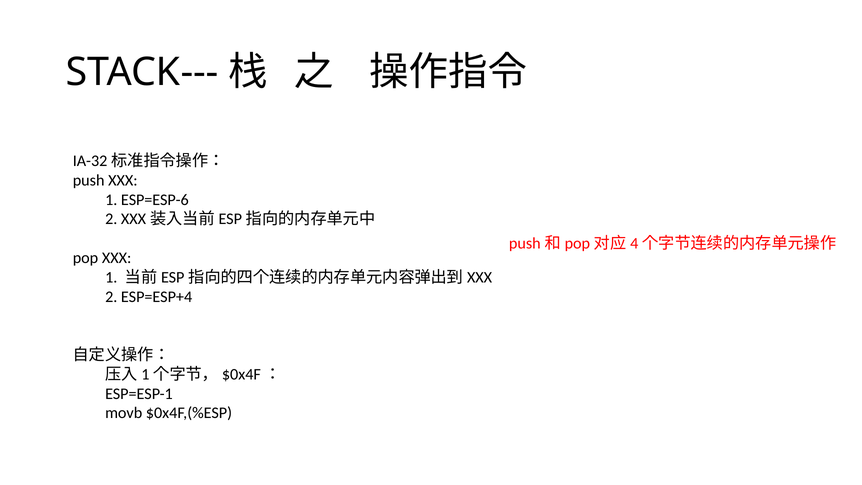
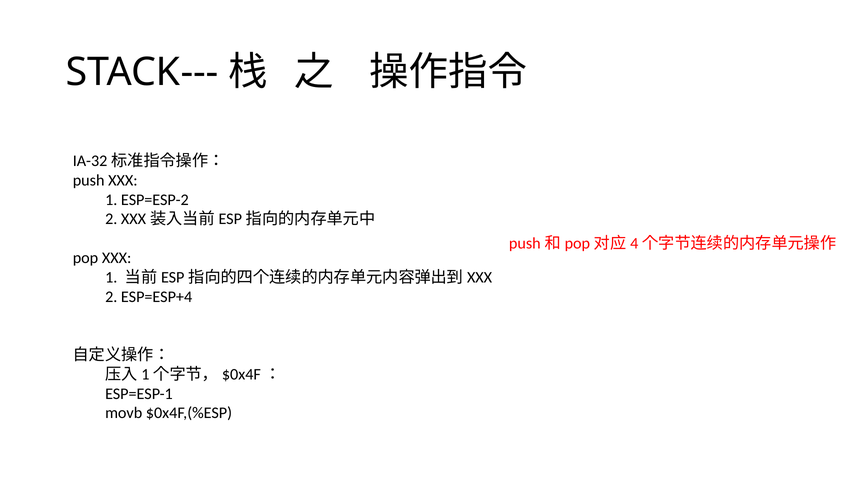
ESP=ESP-6: ESP=ESP-6 -> ESP=ESP-2
